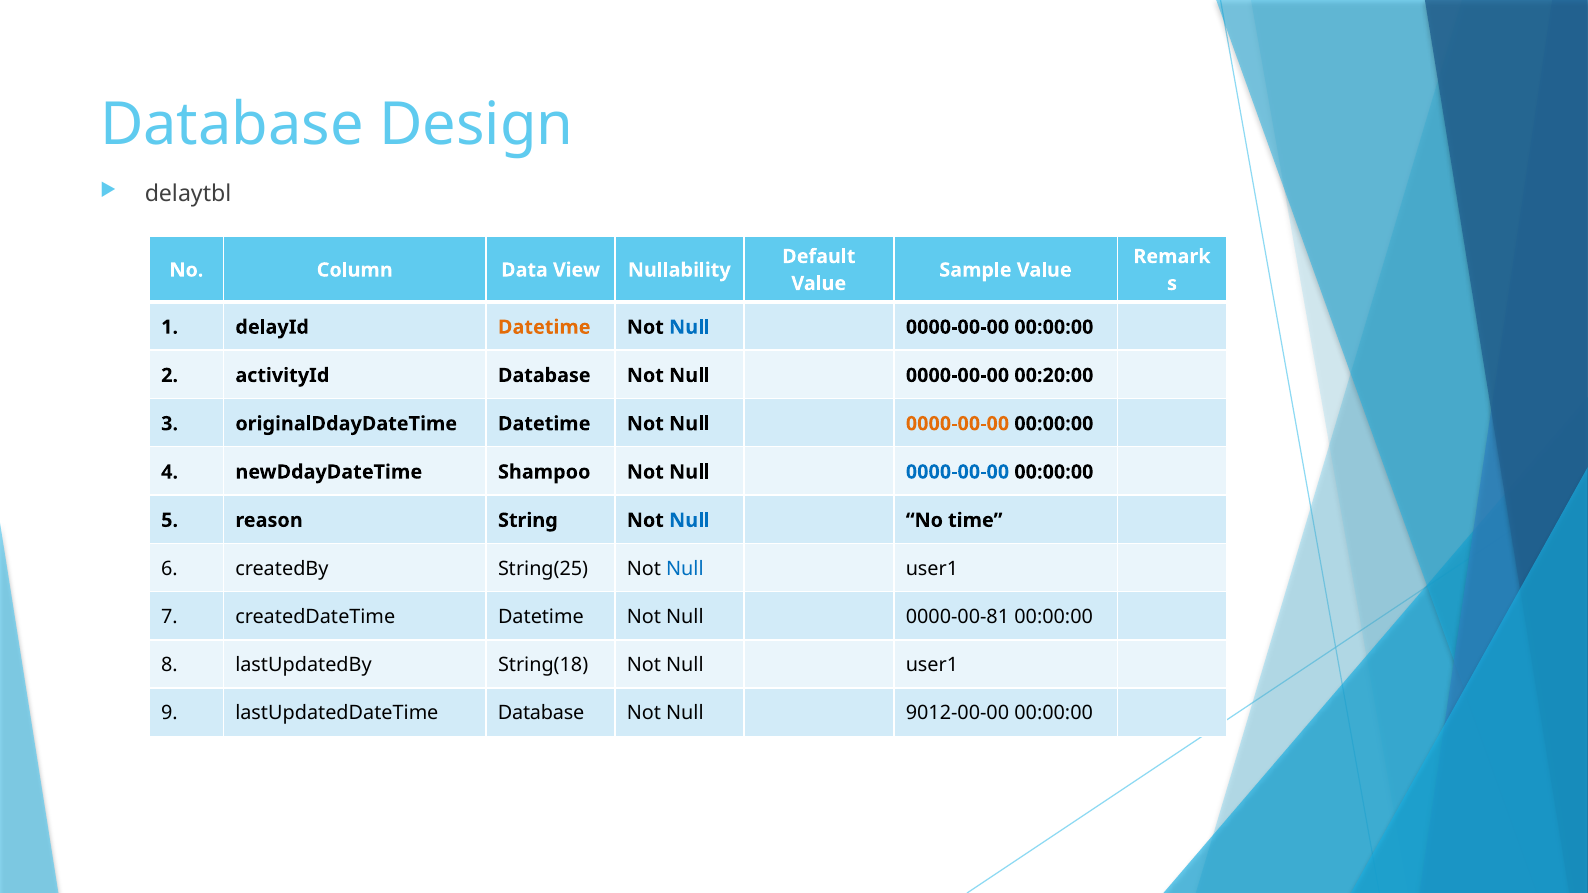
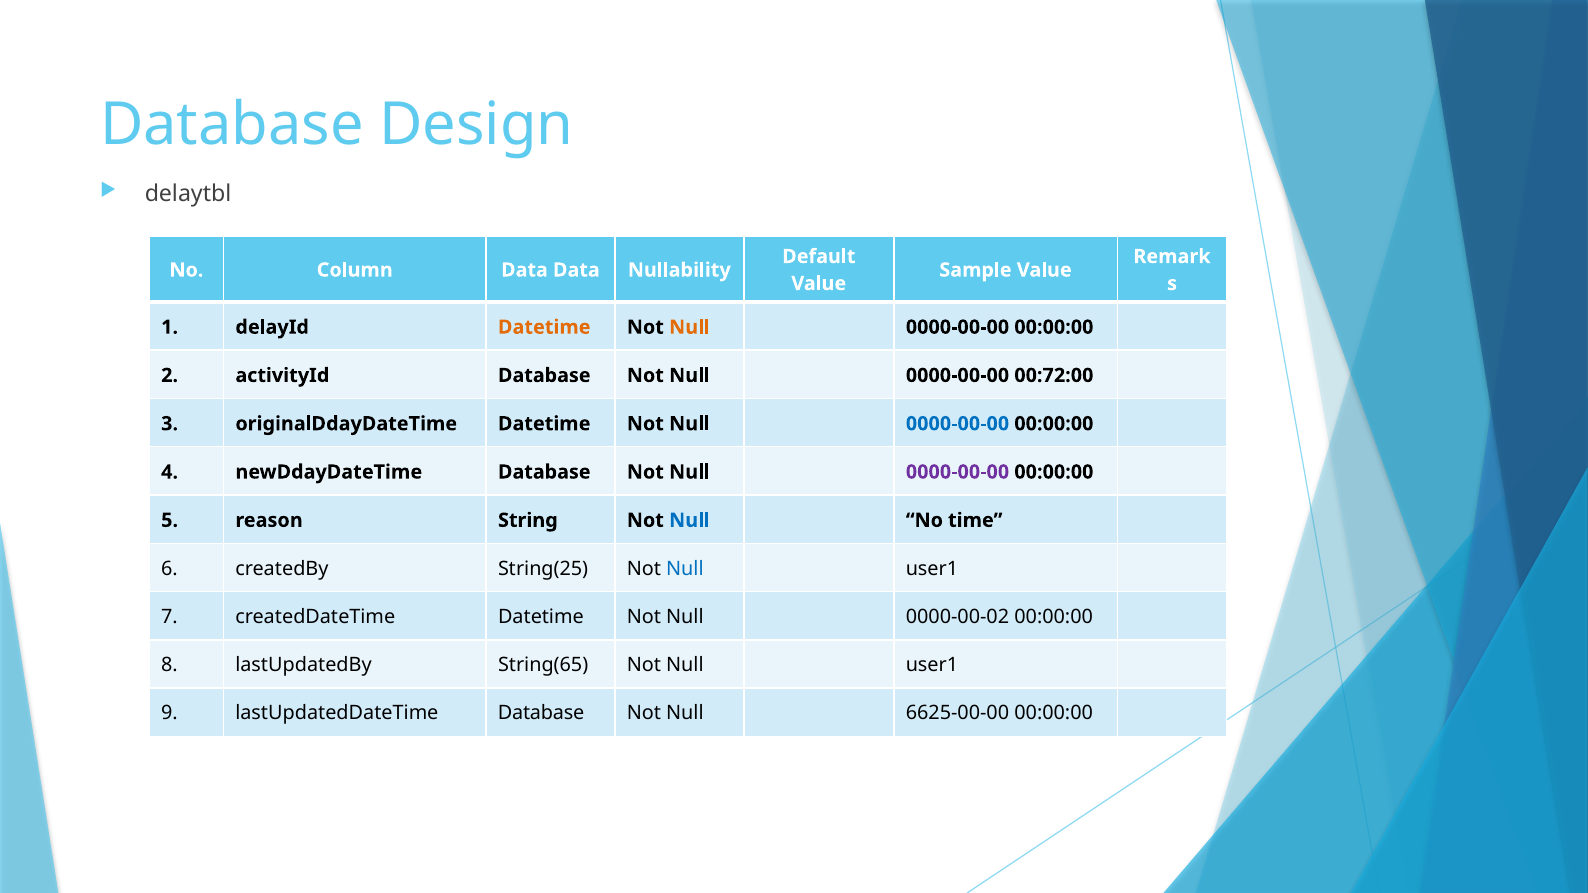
Data View: View -> Data
Null at (690, 327) colour: blue -> orange
00:20:00: 00:20:00 -> 00:72:00
0000-00-00 at (957, 424) colour: orange -> blue
newDdayDateTime Shampoo: Shampoo -> Database
0000-00-00 at (957, 472) colour: blue -> purple
0000-00-81: 0000-00-81 -> 0000-00-02
String(18: String(18 -> String(65
9012-00-00: 9012-00-00 -> 6625-00-00
